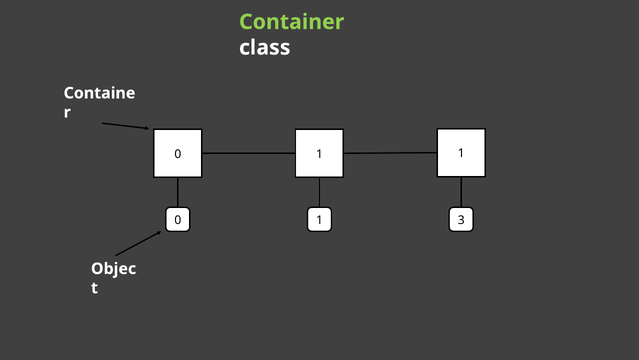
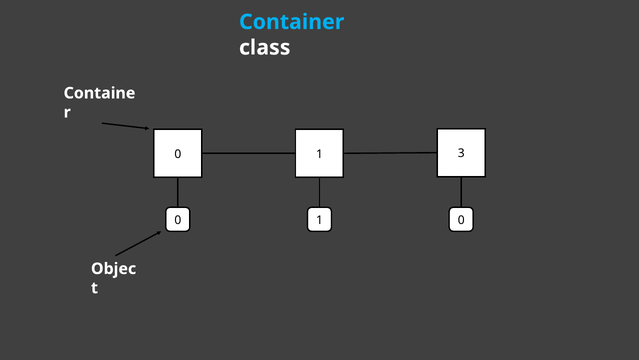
Container colour: light green -> light blue
0 1: 1 -> 3
0 3: 3 -> 0
